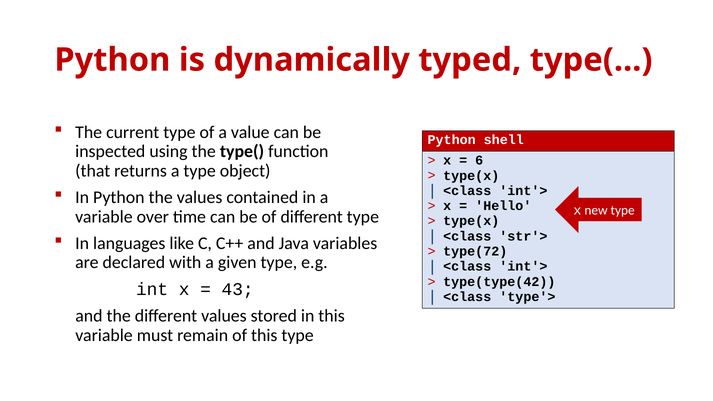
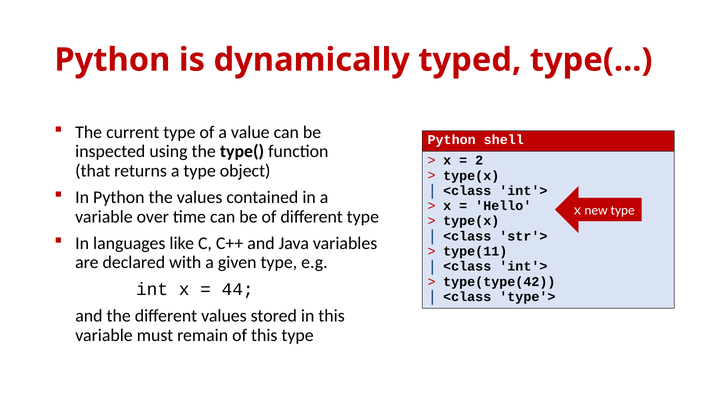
6: 6 -> 2
type(72: type(72 -> type(11
43: 43 -> 44
